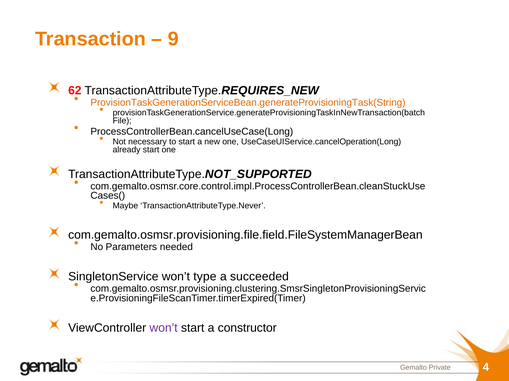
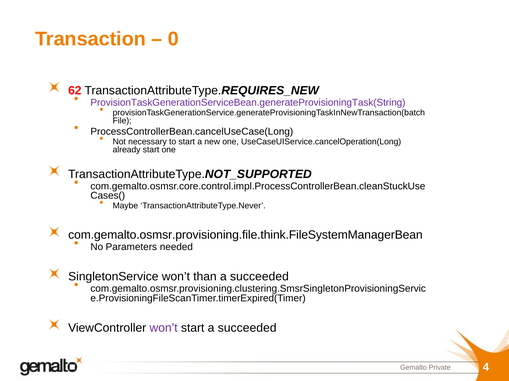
9: 9 -> 0
ProvisionTaskGenerationServiceBean.generateProvisioningTask(String colour: orange -> purple
com.gemalto.osmsr.provisioning.file.field.FileSystemManagerBean: com.gemalto.osmsr.provisioning.file.field.FileSystemManagerBean -> com.gemalto.osmsr.provisioning.file.think.FileSystemManagerBean
type: type -> than
start a constructor: constructor -> succeeded
